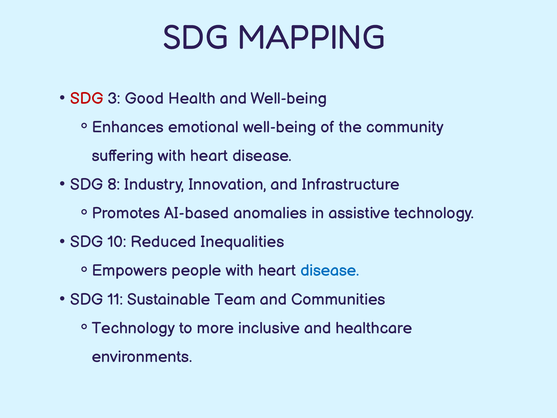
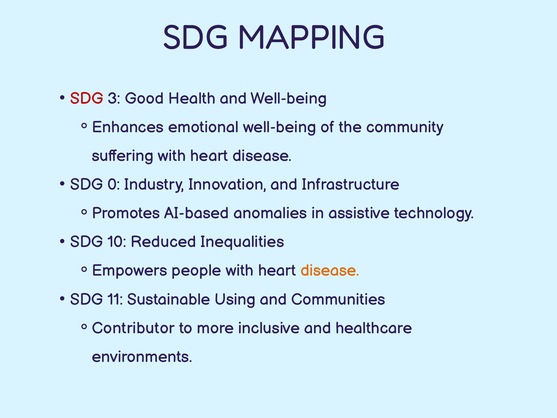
8: 8 -> 0
disease at (330, 271) colour: blue -> orange
Team: Team -> Using
Technology at (133, 328): Technology -> Contributor
